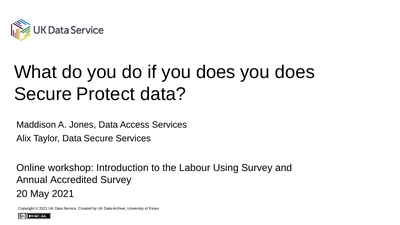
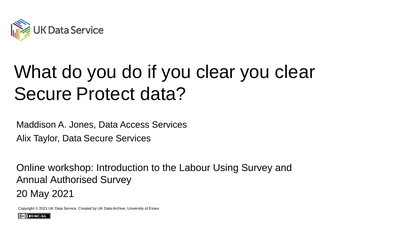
if you does: does -> clear
does at (295, 72): does -> clear
Accredited: Accredited -> Authorised
